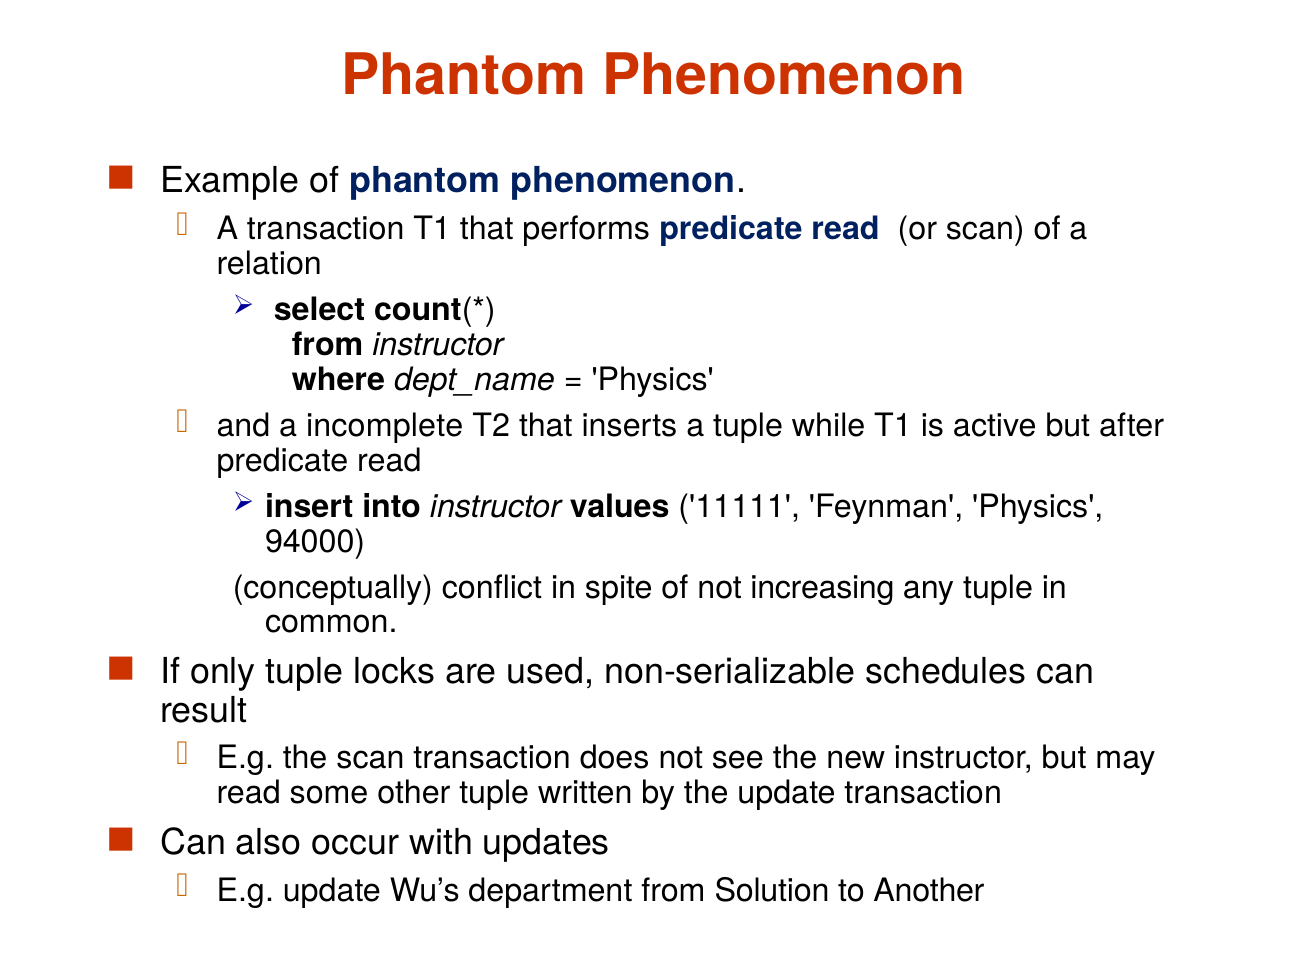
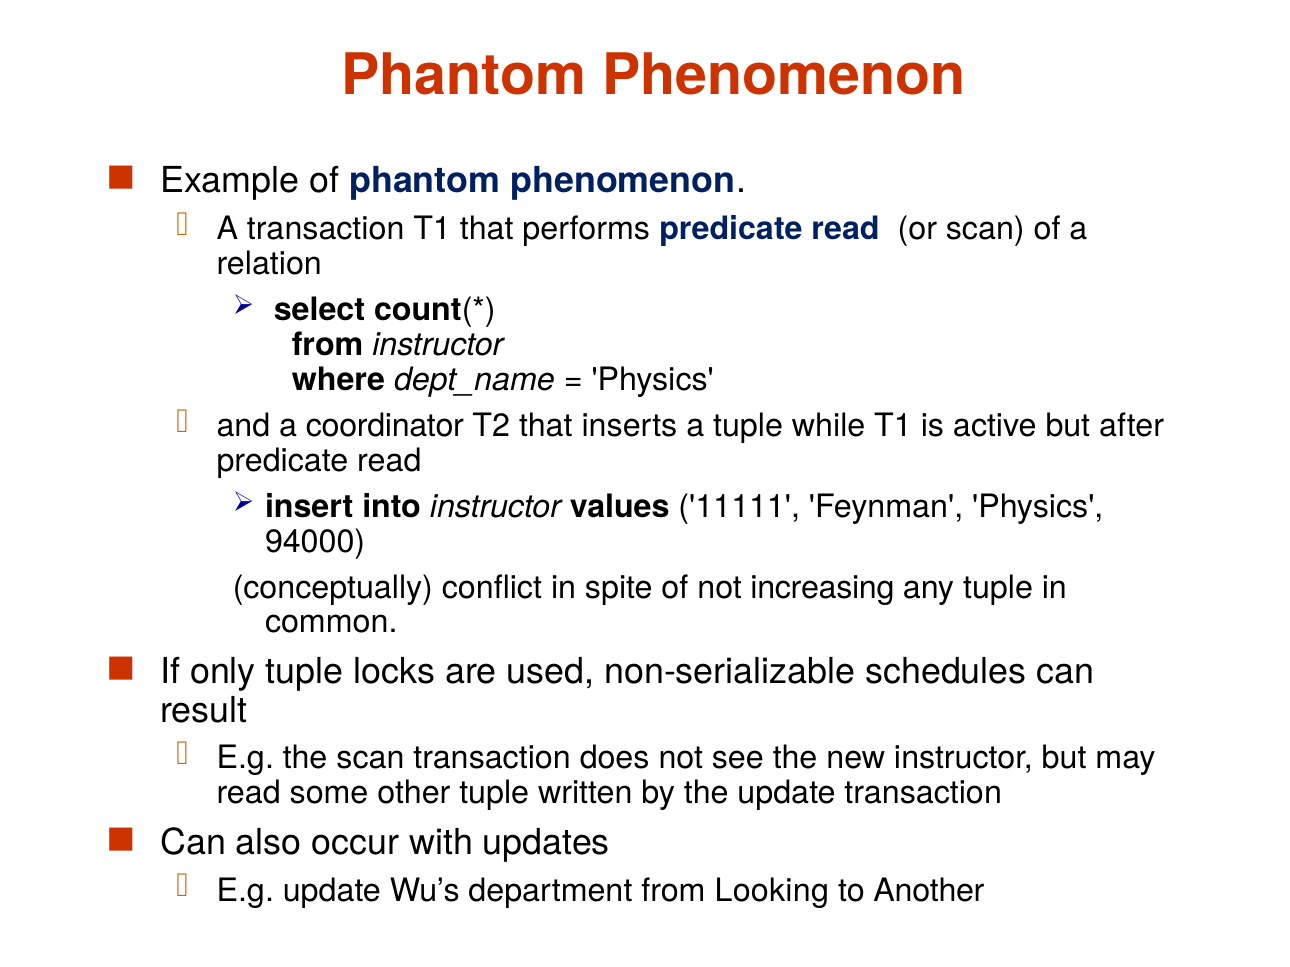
incomplete: incomplete -> coordinator
Solution: Solution -> Looking
